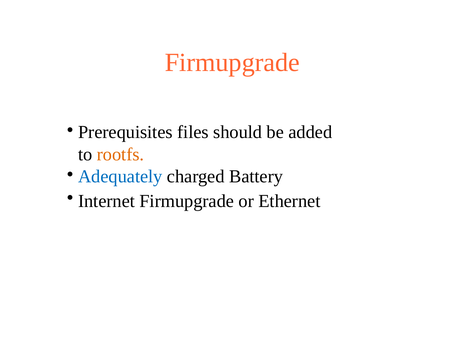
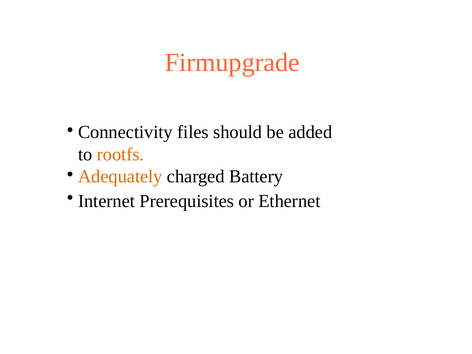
Prerequisites: Prerequisites -> Connectivity
Adequately colour: blue -> orange
Internet Firmupgrade: Firmupgrade -> Prerequisites
